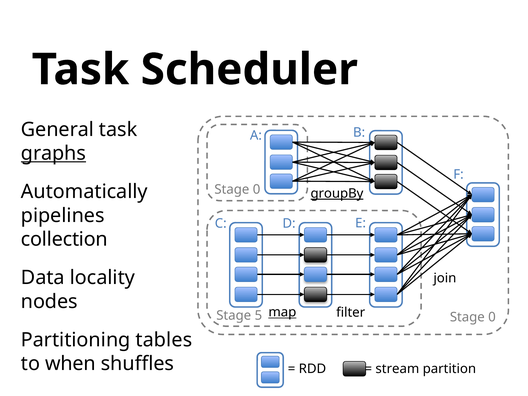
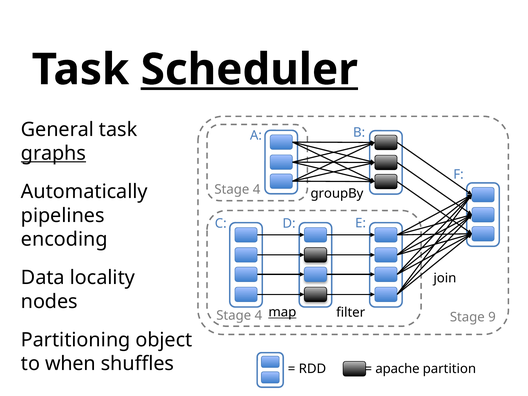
Scheduler underline: none -> present
0 at (257, 190): 0 -> 4
groupBy underline: present -> none
collection: collection -> encoding
5 at (258, 315): 5 -> 4
0 at (492, 317): 0 -> 9
tables: tables -> object
stream: stream -> apache
